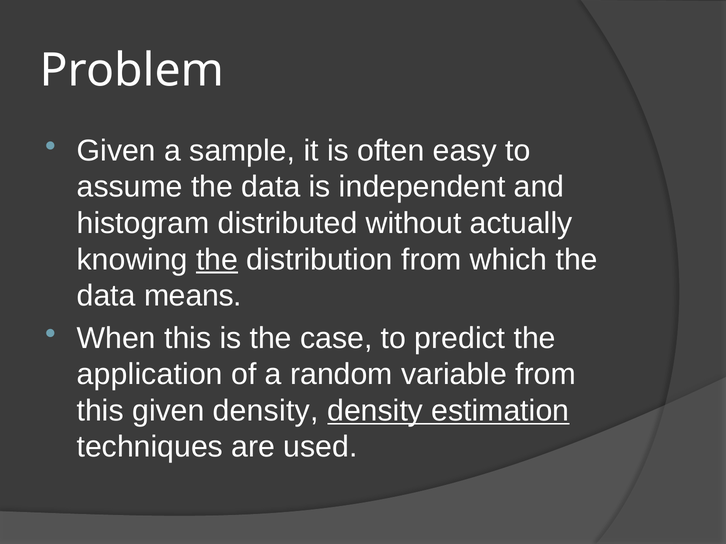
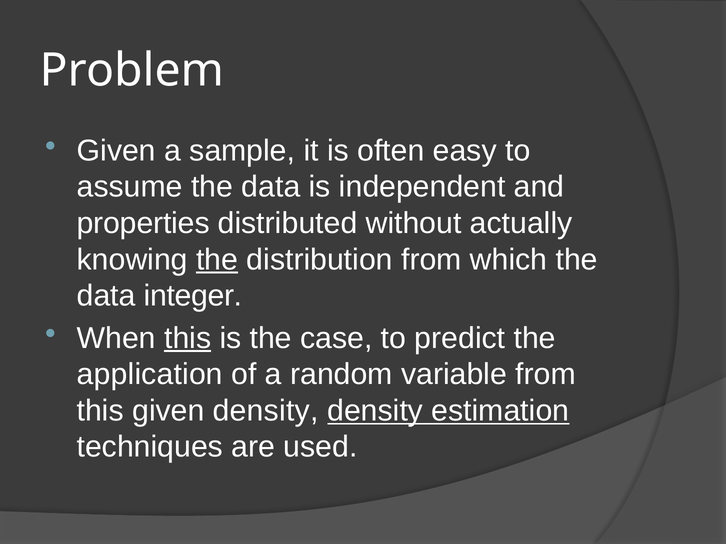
histogram: histogram -> properties
means: means -> integer
this at (188, 338) underline: none -> present
